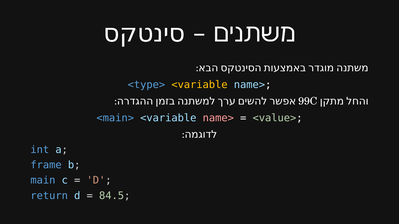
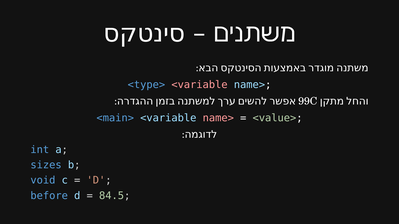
<variable at (199, 85) colour: yellow -> pink
frame: frame -> sizes
main: main -> void
return: return -> before
